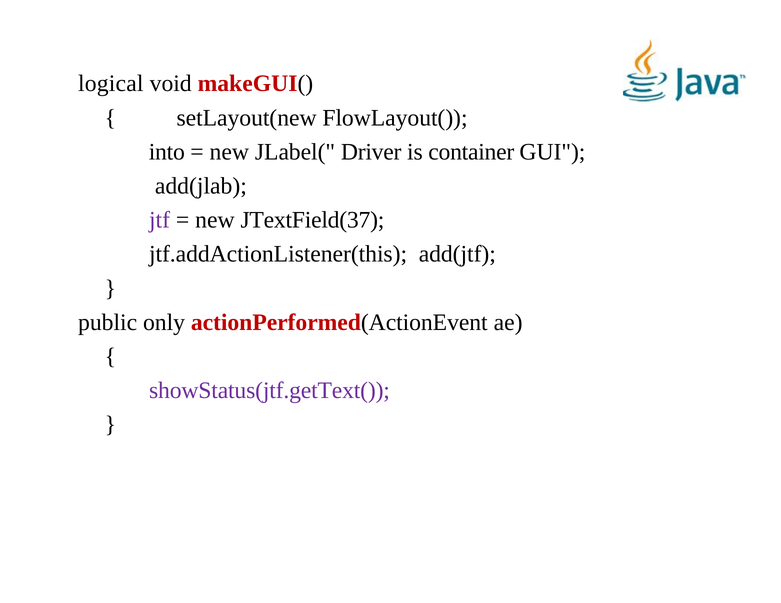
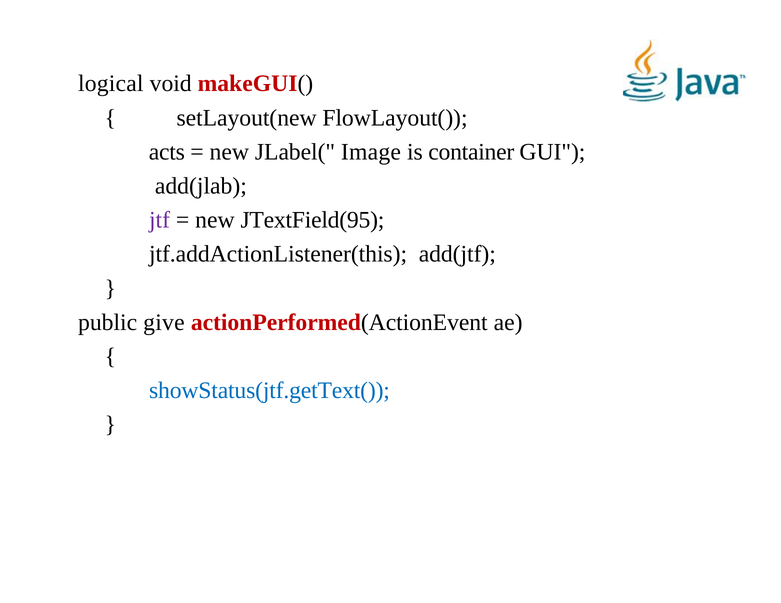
into: into -> acts
Driver: Driver -> Image
JTextField(37: JTextField(37 -> JTextField(95
only: only -> give
showStatus(jtf.getText( colour: purple -> blue
